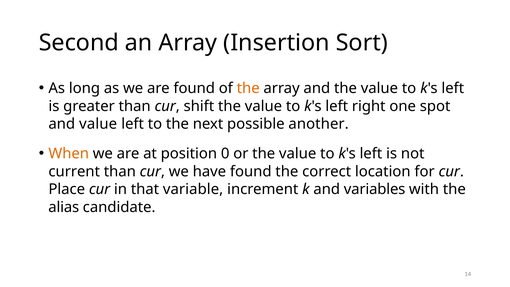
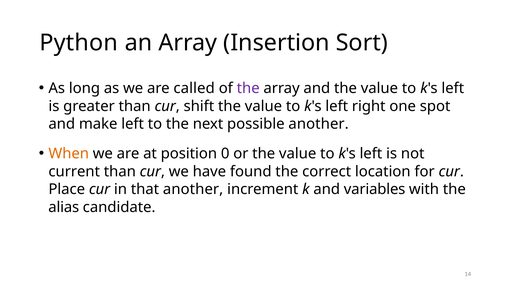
Second: Second -> Python
are found: found -> called
the at (248, 88) colour: orange -> purple
and value: value -> make
that variable: variable -> another
